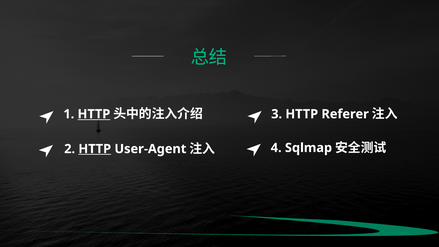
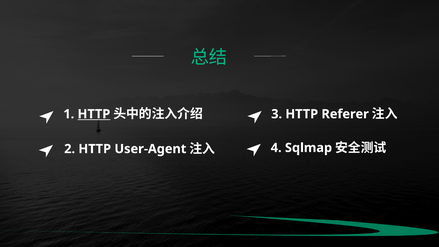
HTTP at (95, 149) underline: present -> none
